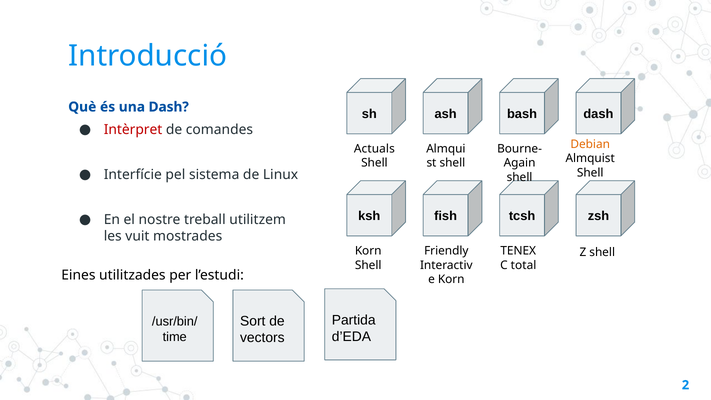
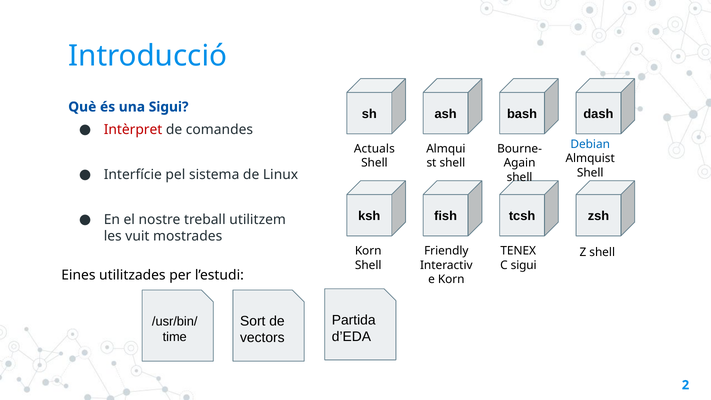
una Dash: Dash -> Sigui
Debian colour: orange -> blue
C total: total -> sigui
